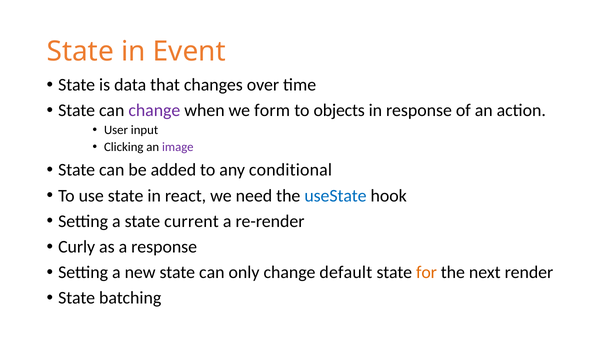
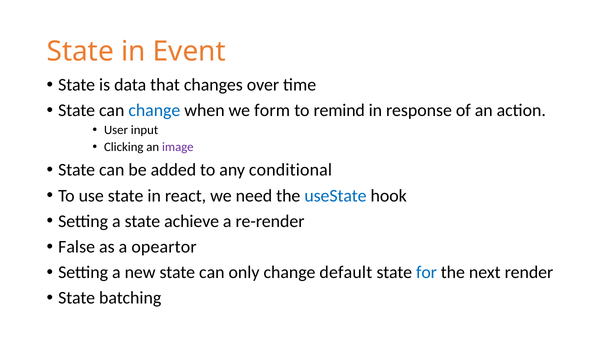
change at (154, 111) colour: purple -> blue
objects: objects -> remind
current: current -> achieve
Curly: Curly -> False
a response: response -> opeartor
for colour: orange -> blue
